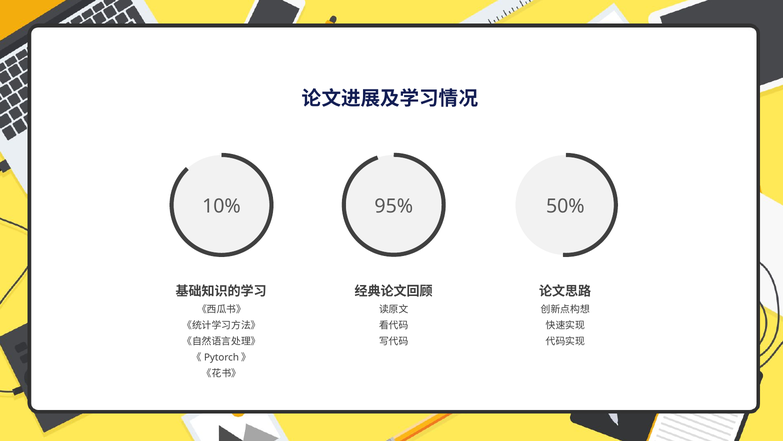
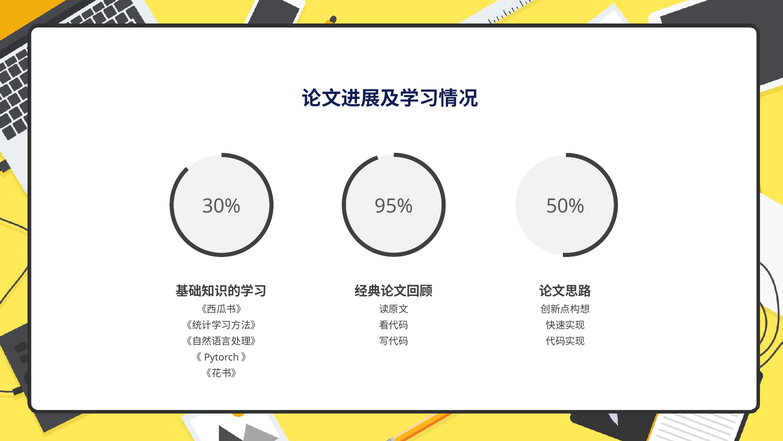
10%: 10% -> 30%
